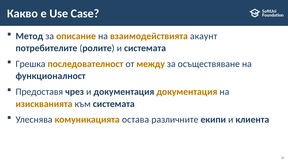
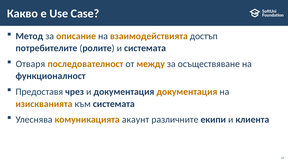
акаунт: акаунт -> достъп
Грешка: Грешка -> Отваря
остава: остава -> акаунт
